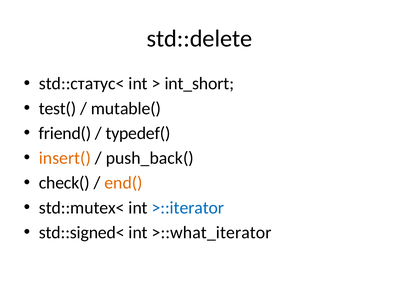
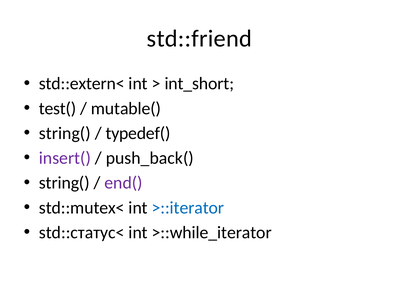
std::delete: std::delete -> std::friend
std::статус<: std::статус< -> std::extern<
friend( at (65, 133): friend( -> string(
insert( colour: orange -> purple
check( at (64, 183): check( -> string(
end( colour: orange -> purple
std::signed<: std::signed< -> std::статус<
>::what_iterator: >::what_iterator -> >::while_iterator
